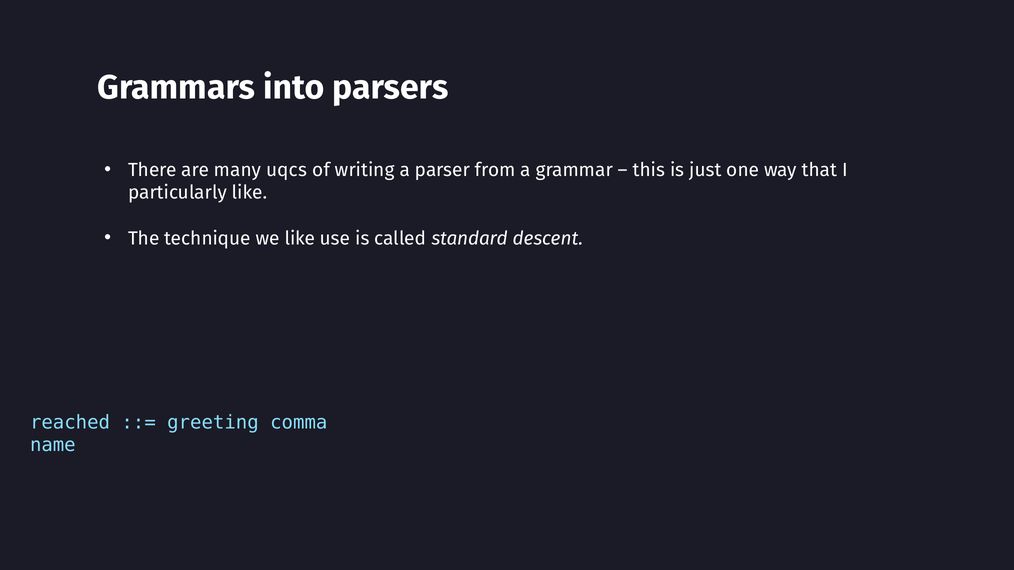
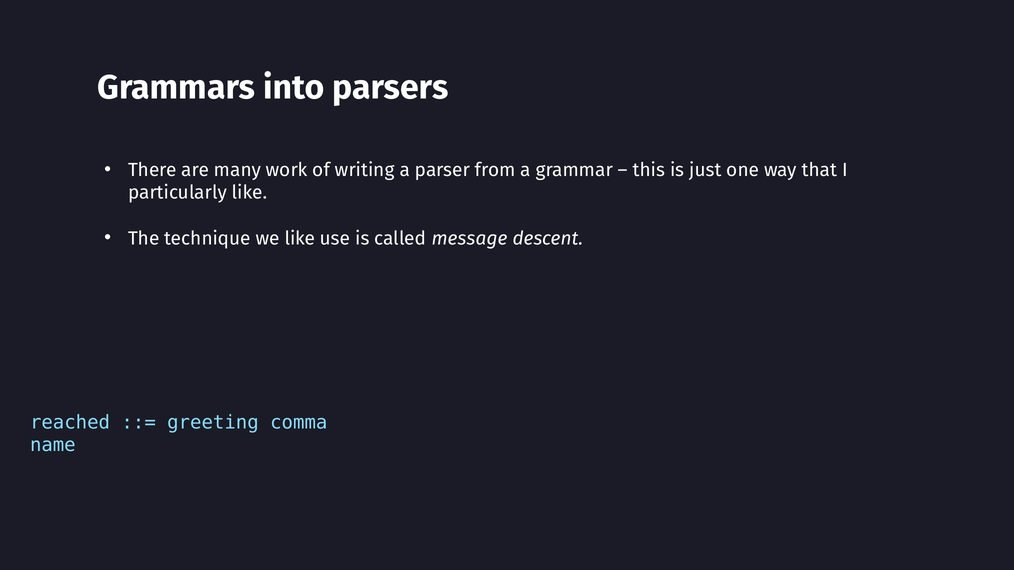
uqcs: uqcs -> work
standard: standard -> message
